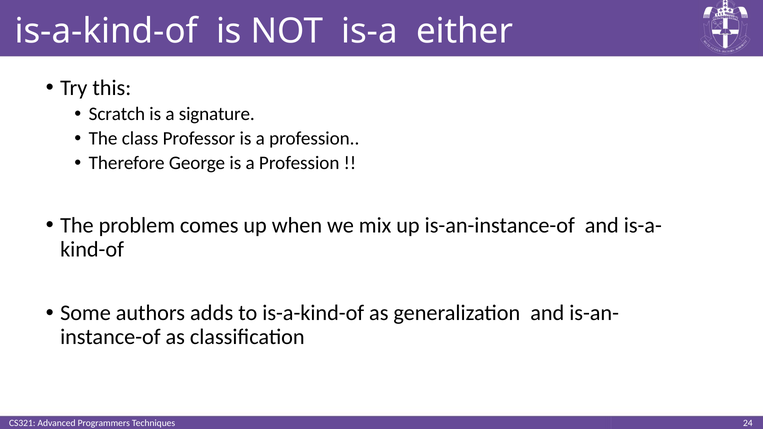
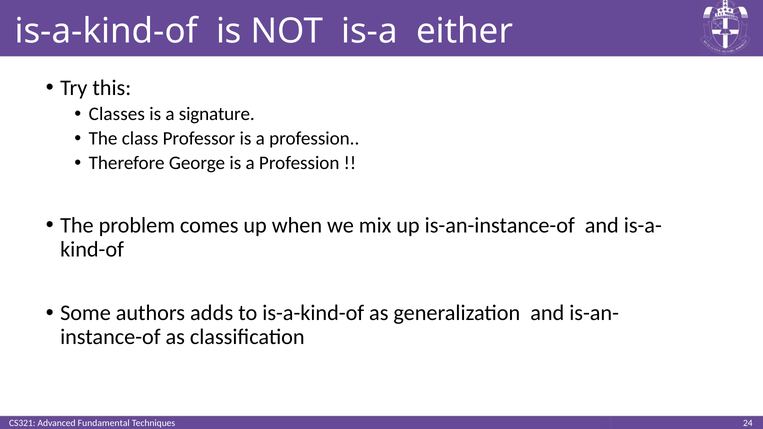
Scratch: Scratch -> Classes
Programmers: Programmers -> Fundamental
